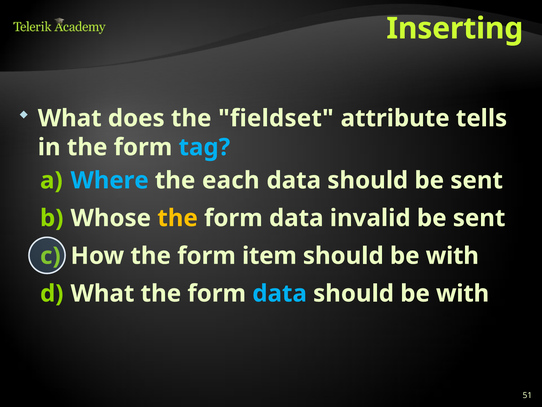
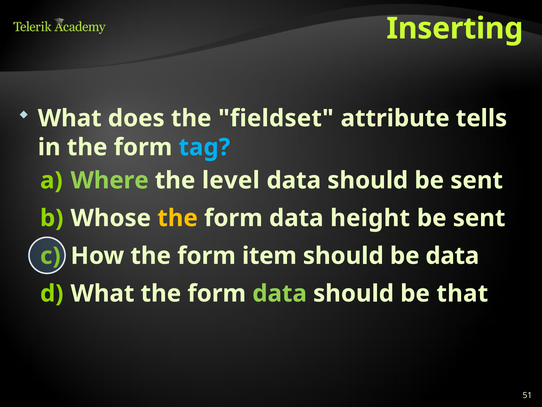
Where colour: light blue -> light green
each: each -> level
invalid: invalid -> height
with at (452, 256): with -> data
data at (280, 293) colour: light blue -> light green
with at (463, 293): with -> that
